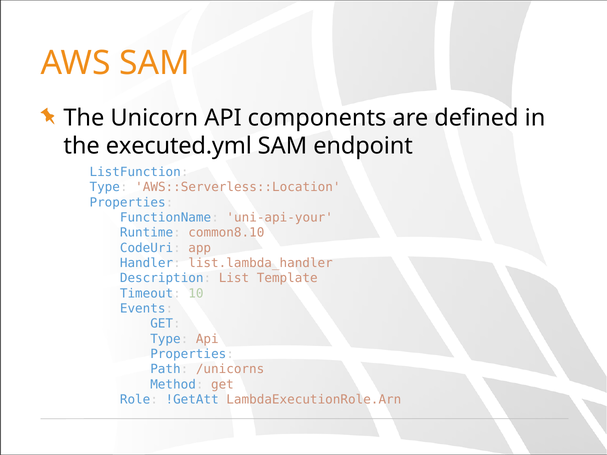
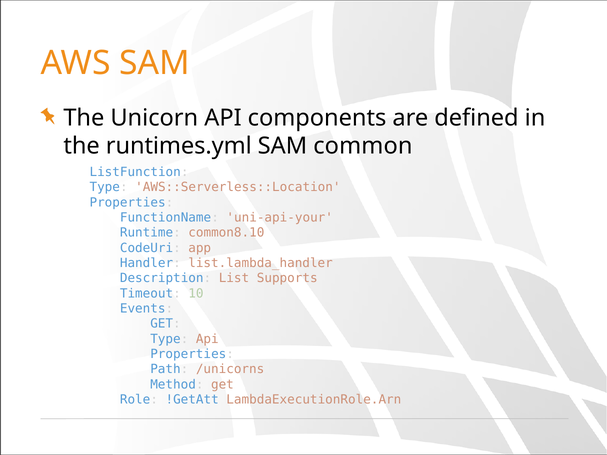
executed.yml: executed.yml -> runtimes.yml
endpoint: endpoint -> common
Template: Template -> Supports
